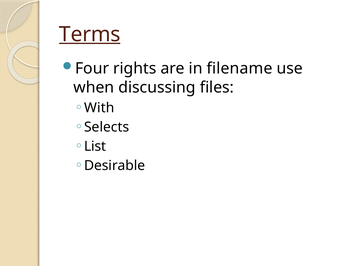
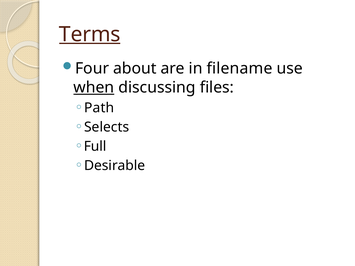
rights: rights -> about
when underline: none -> present
With: With -> Path
List: List -> Full
